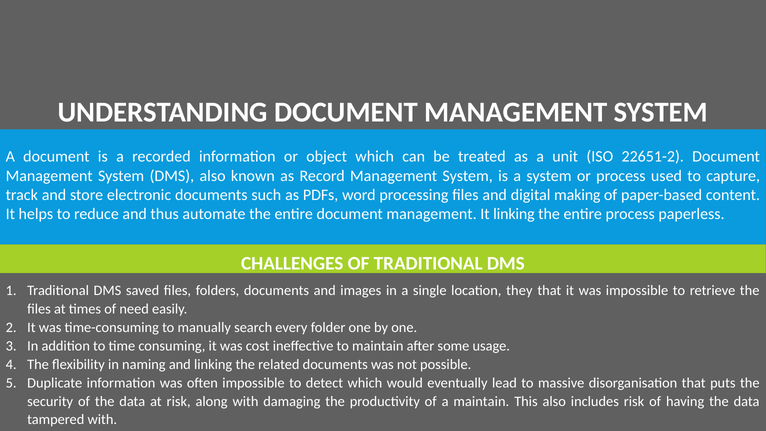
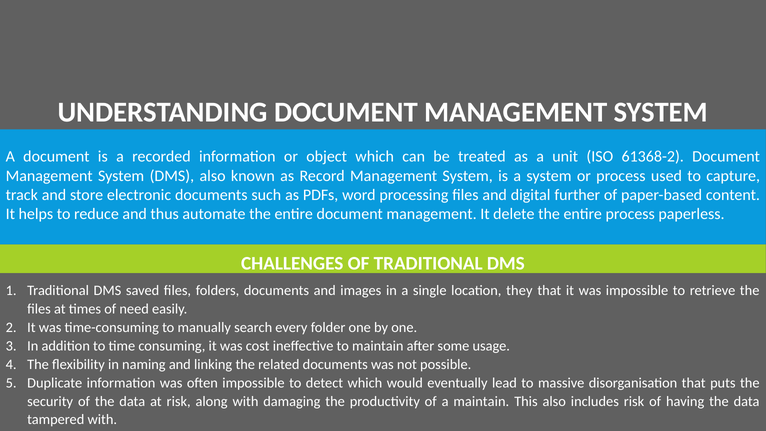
22651-2: 22651-2 -> 61368-2
making: making -> further
It linking: linking -> delete
